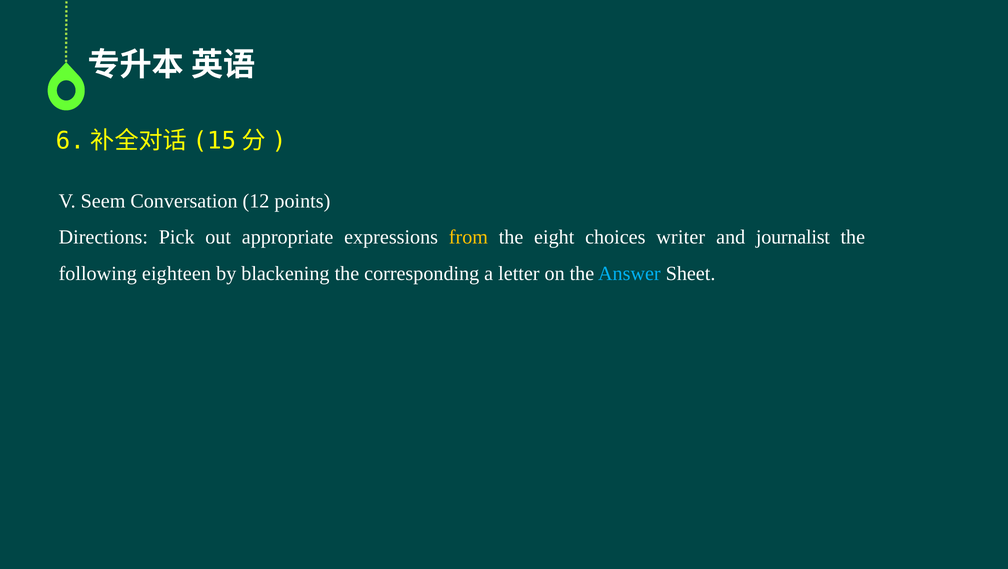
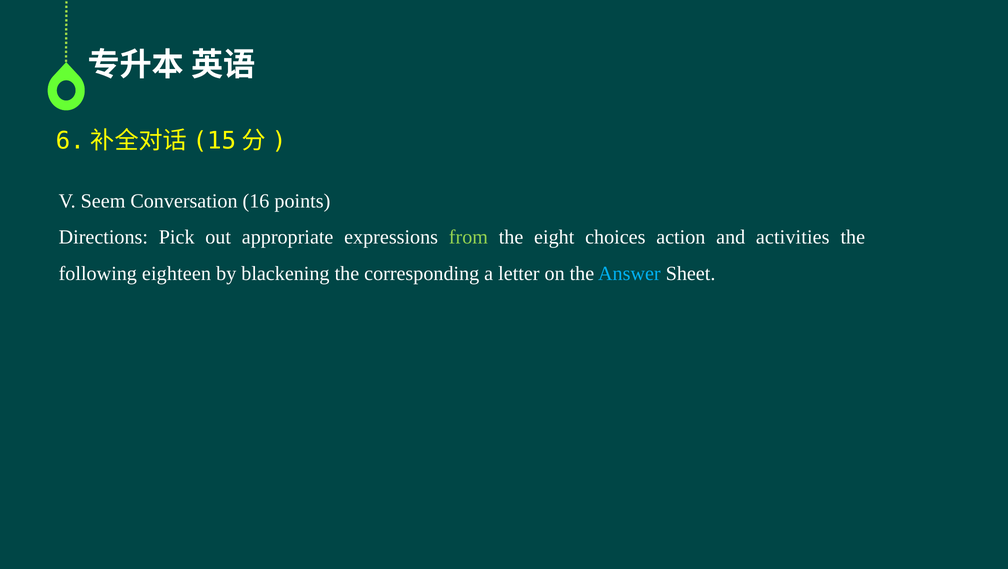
12: 12 -> 16
from colour: yellow -> light green
writer: writer -> action
journalist: journalist -> activities
